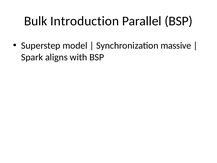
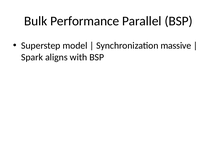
Introduction: Introduction -> Performance
